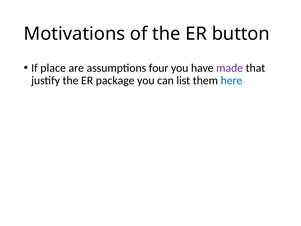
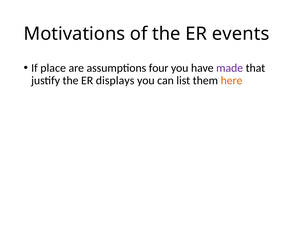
button: button -> events
package: package -> displays
here colour: blue -> orange
